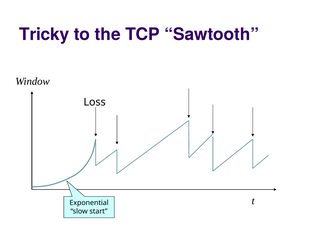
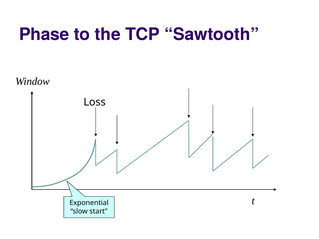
Tricky: Tricky -> Phase
